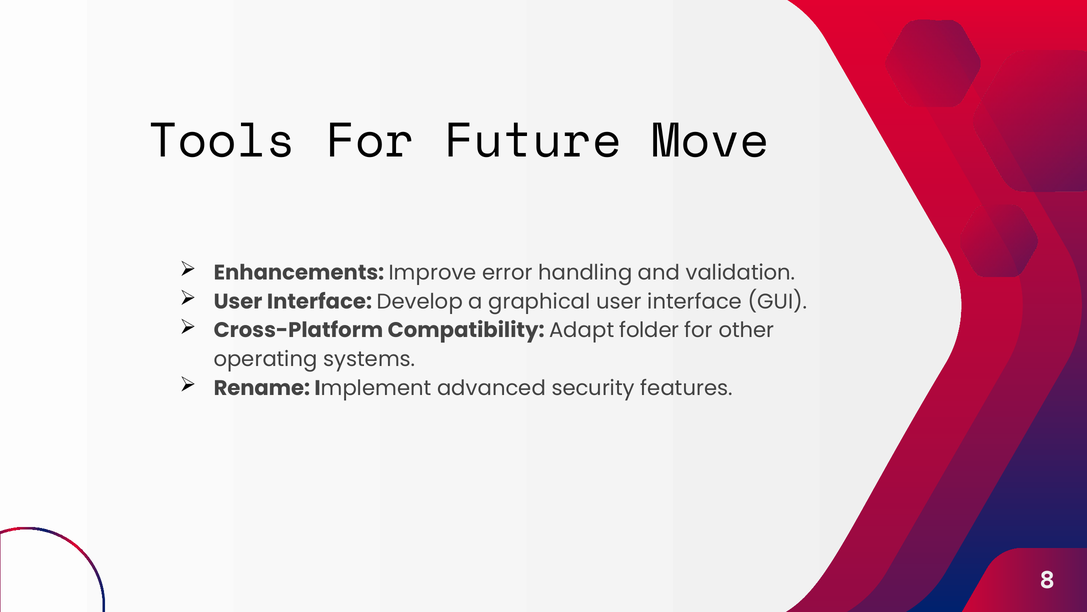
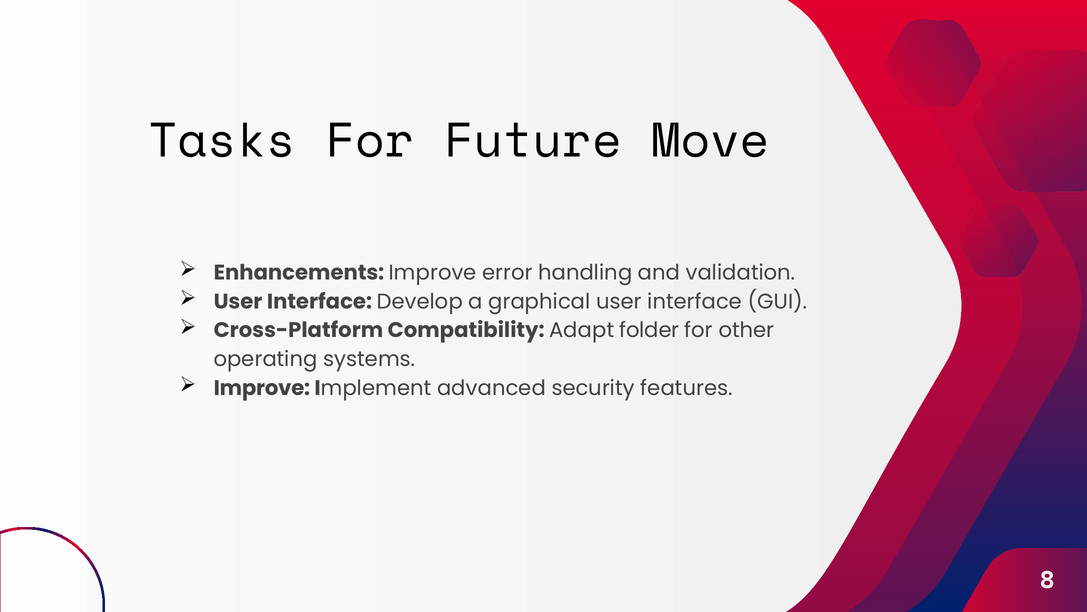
Tools: Tools -> Tasks
Rename at (262, 388): Rename -> Improve
